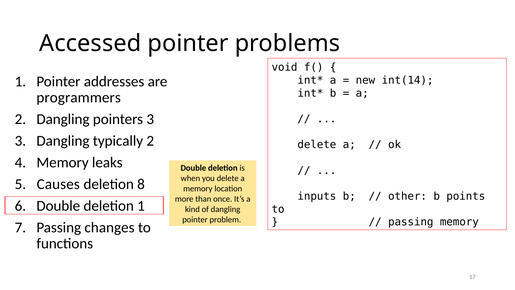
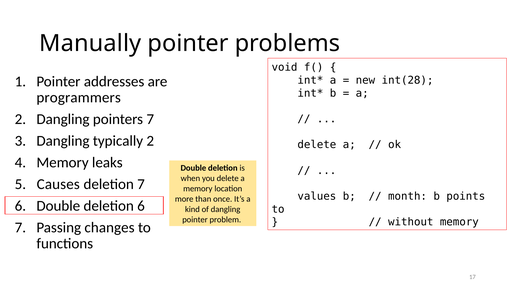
Accessed: Accessed -> Manually
int(14: int(14 -> int(28
pointers 3: 3 -> 7
deletion 8: 8 -> 7
inputs: inputs -> values
other: other -> month
deletion 1: 1 -> 6
passing at (411, 222): passing -> without
